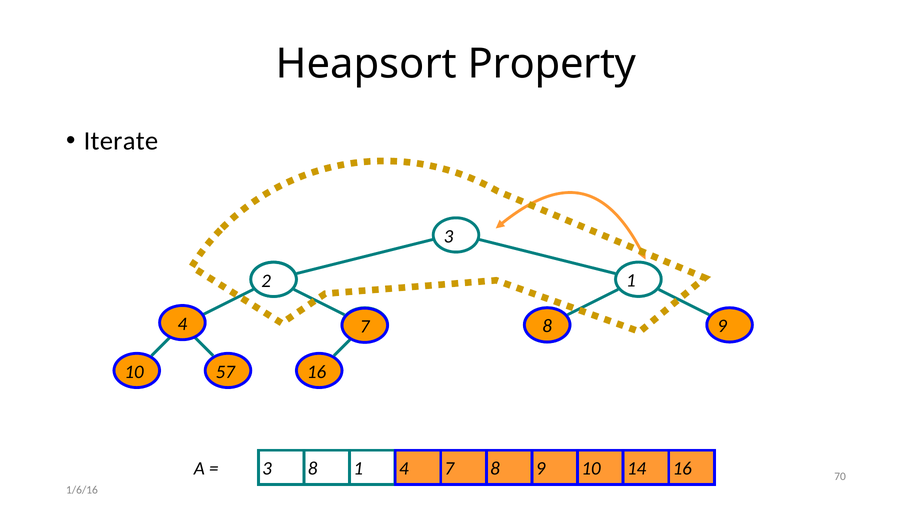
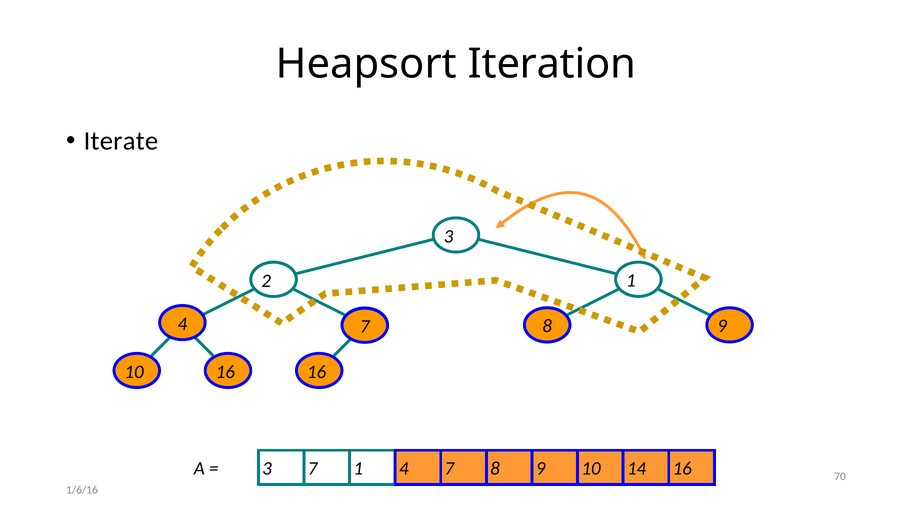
Property: Property -> Iteration
10 57: 57 -> 16
3 8: 8 -> 7
